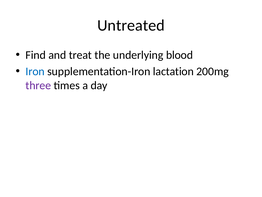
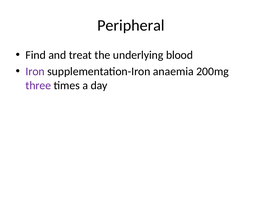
Untreated: Untreated -> Peripheral
Iron colour: blue -> purple
lactation: lactation -> anaemia
